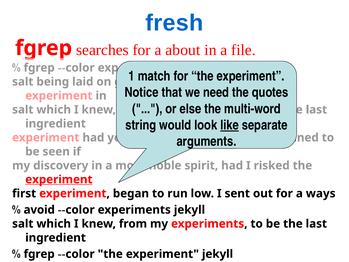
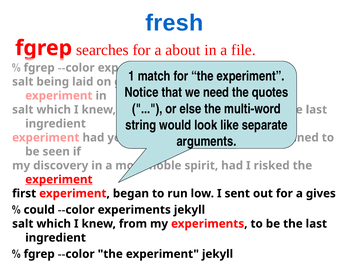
like underline: present -> none
ways: ways -> gives
avoid: avoid -> could
